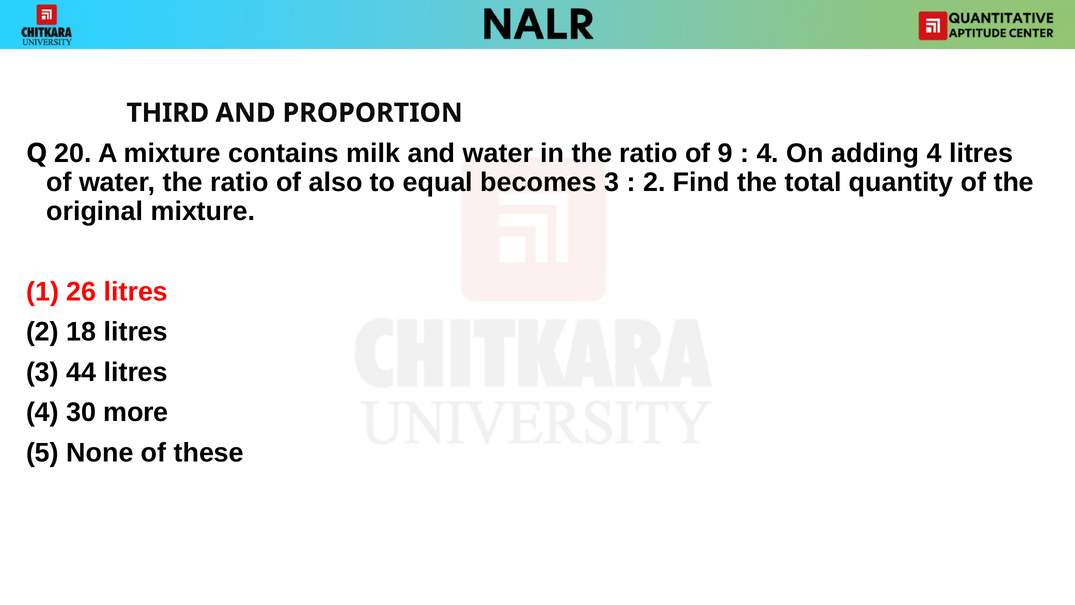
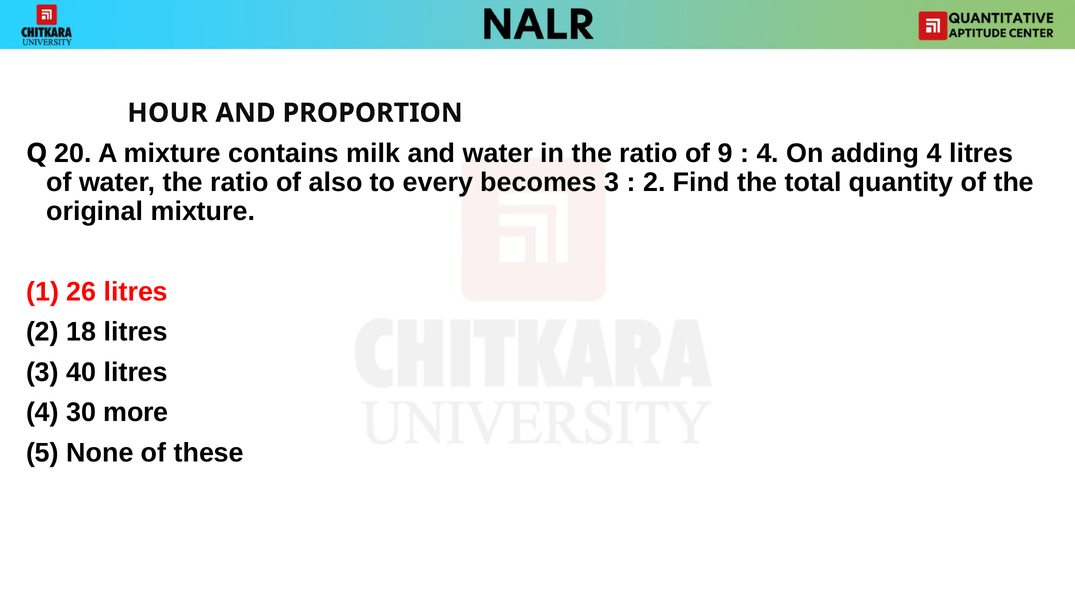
THIRD: THIRD -> HOUR
equal: equal -> every
44: 44 -> 40
